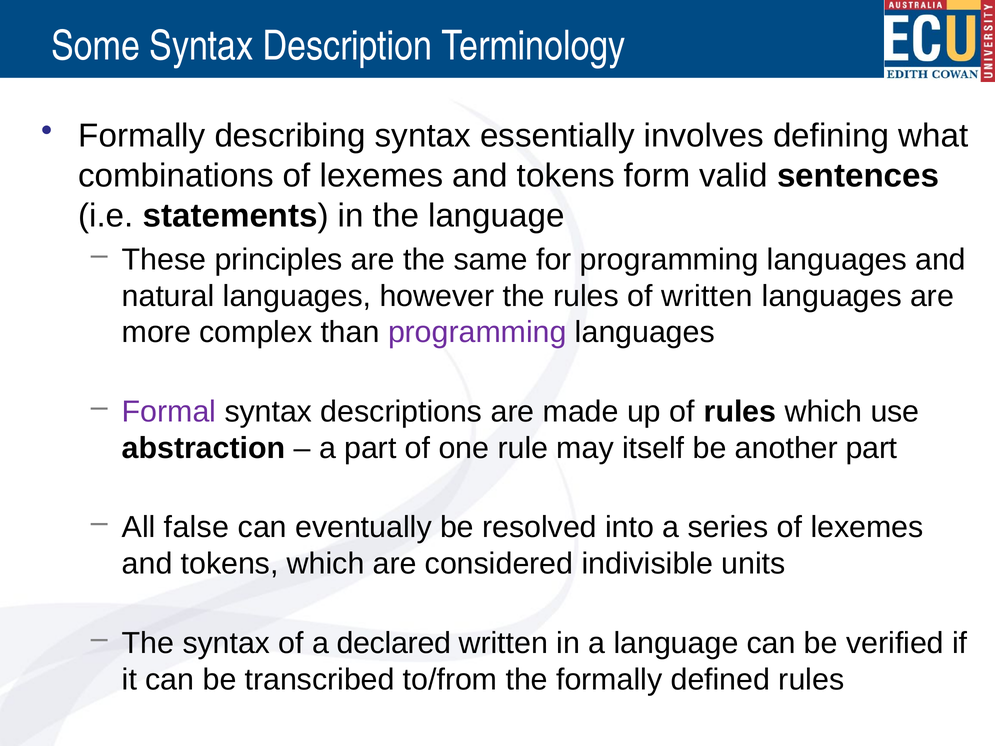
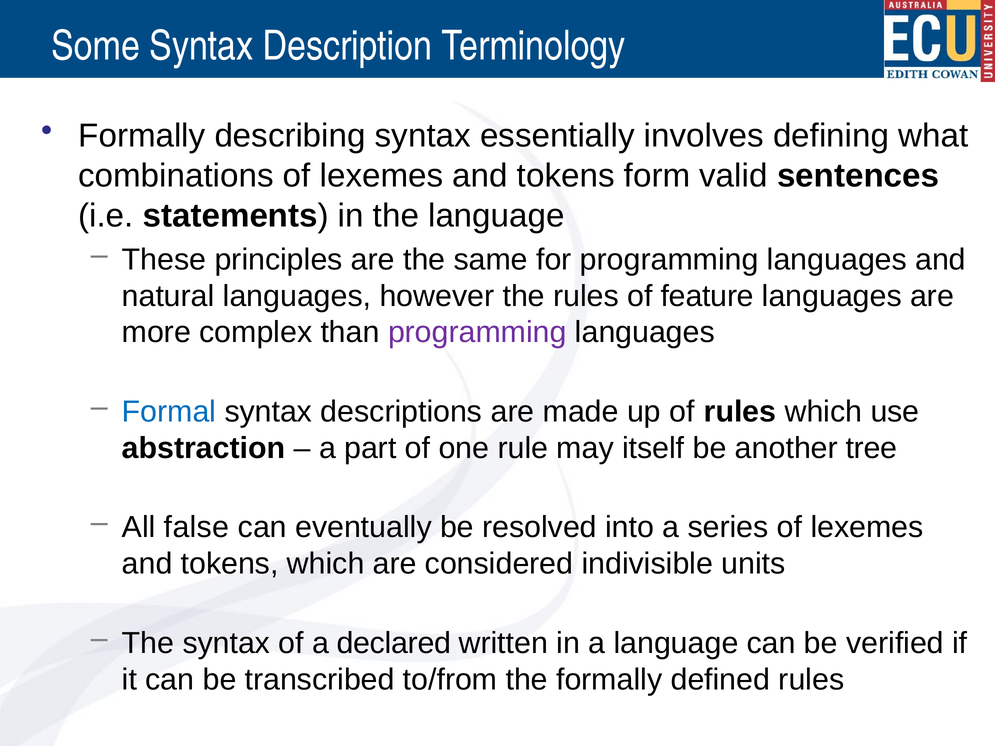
of written: written -> feature
Formal colour: purple -> blue
another part: part -> tree
